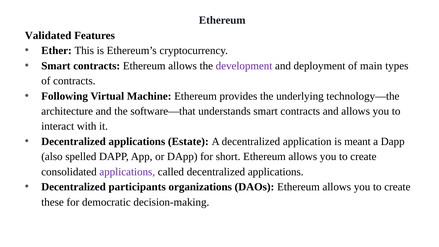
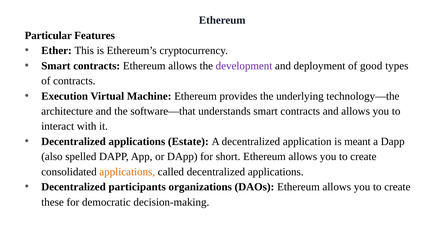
Validated: Validated -> Particular
main: main -> good
Following: Following -> Execution
applications at (127, 172) colour: purple -> orange
